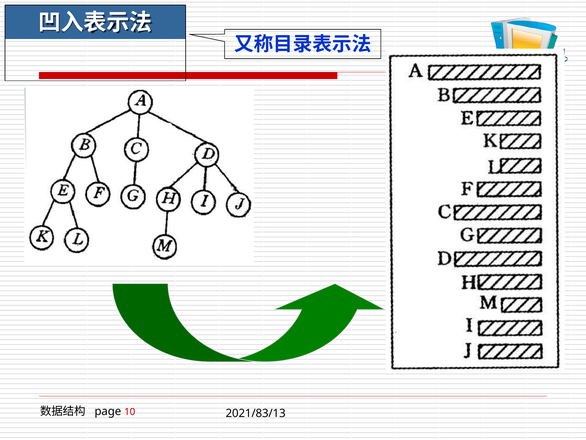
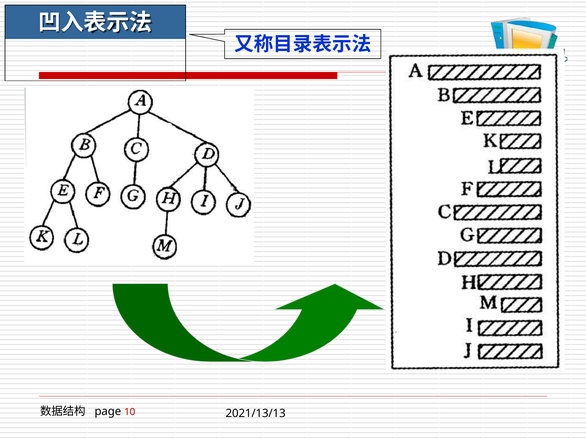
2021/83/13: 2021/83/13 -> 2021/13/13
